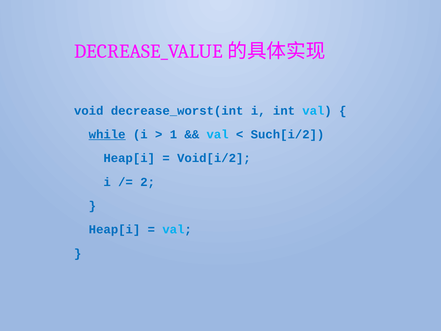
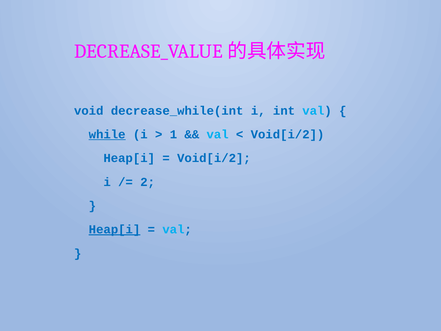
decrease_worst(int: decrease_worst(int -> decrease_while(int
Such[i/2 at (288, 134): Such[i/2 -> Void[i/2
Heap[i at (115, 229) underline: none -> present
